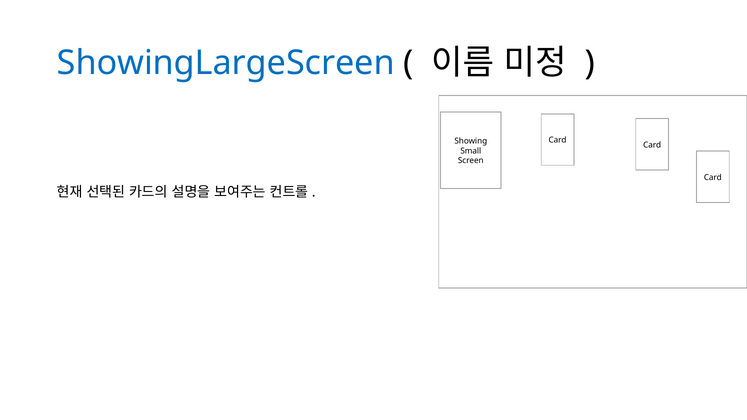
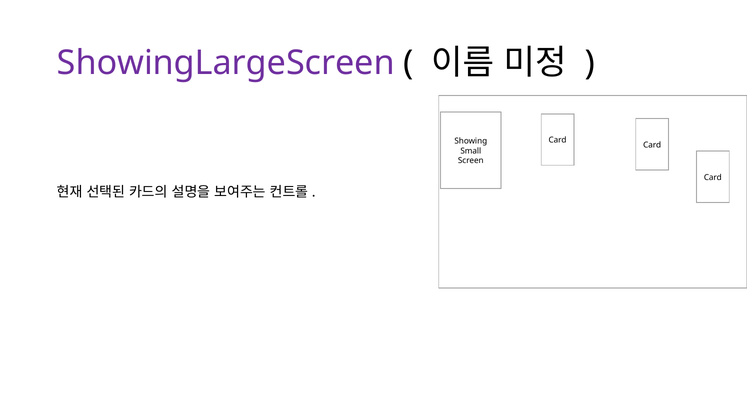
ShowingLargeScreen colour: blue -> purple
